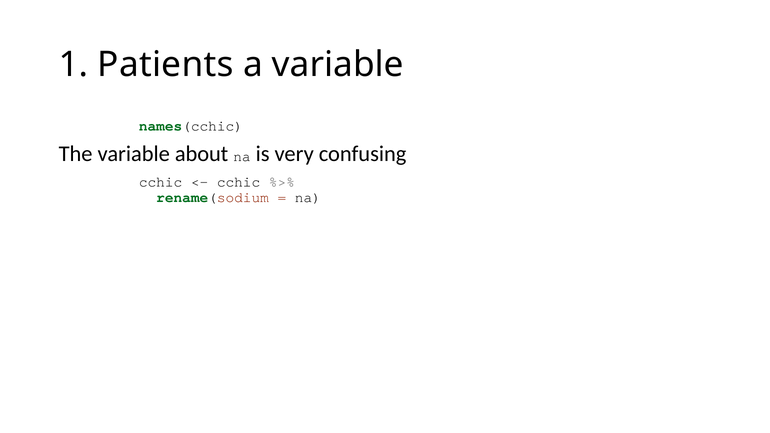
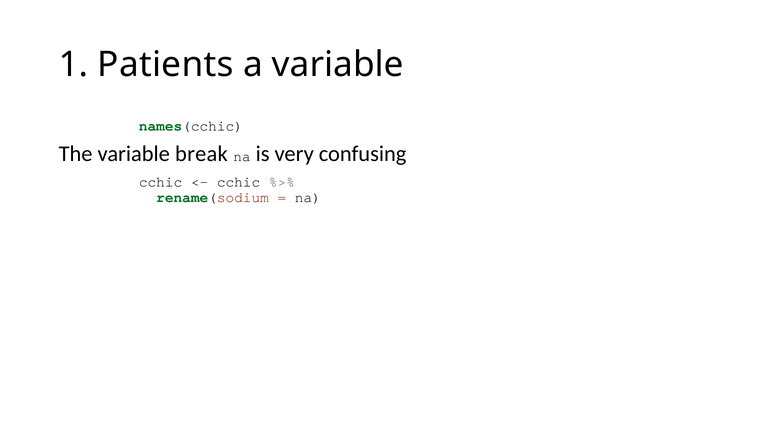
about: about -> break
